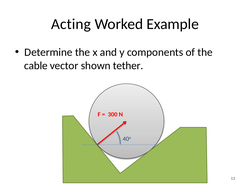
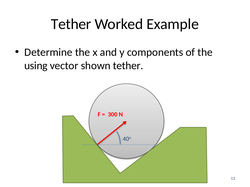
Acting at (71, 24): Acting -> Tether
cable: cable -> using
